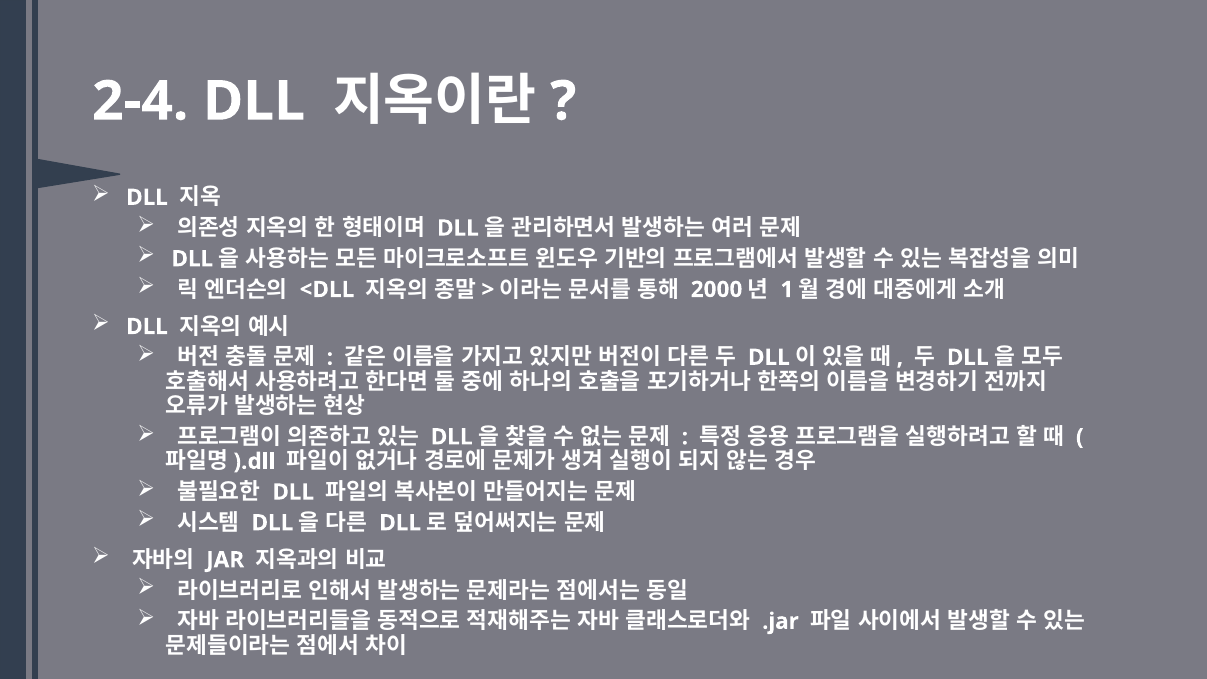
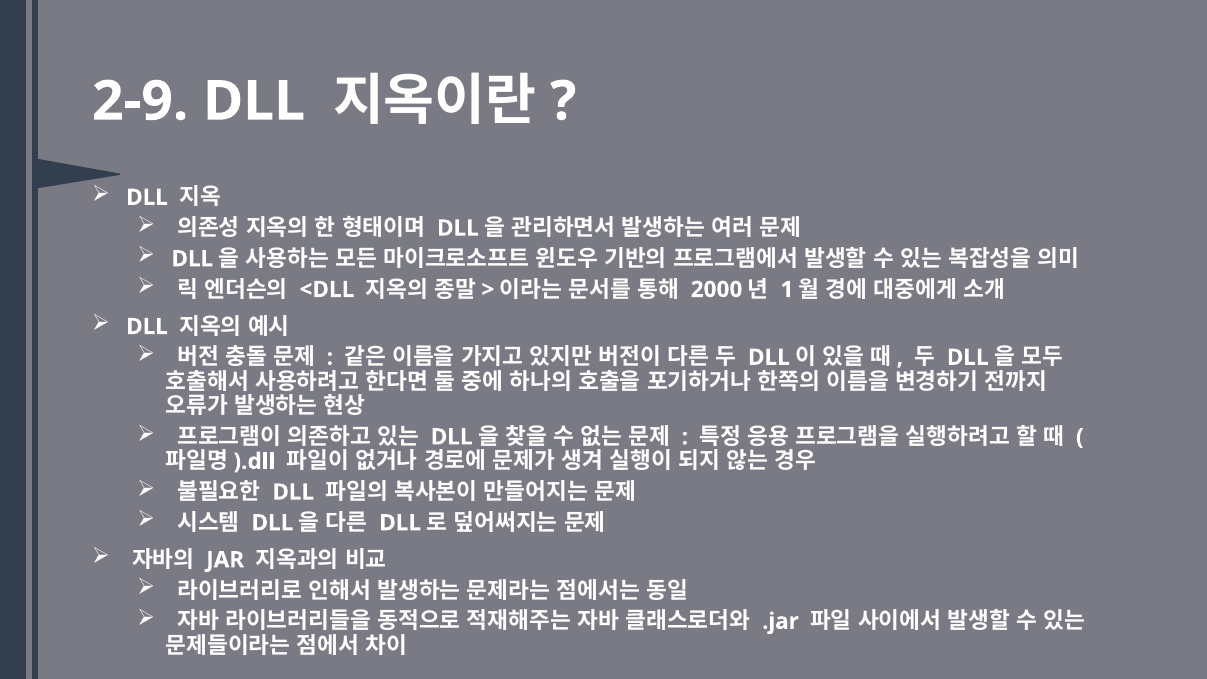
2-4: 2-4 -> 2-9
